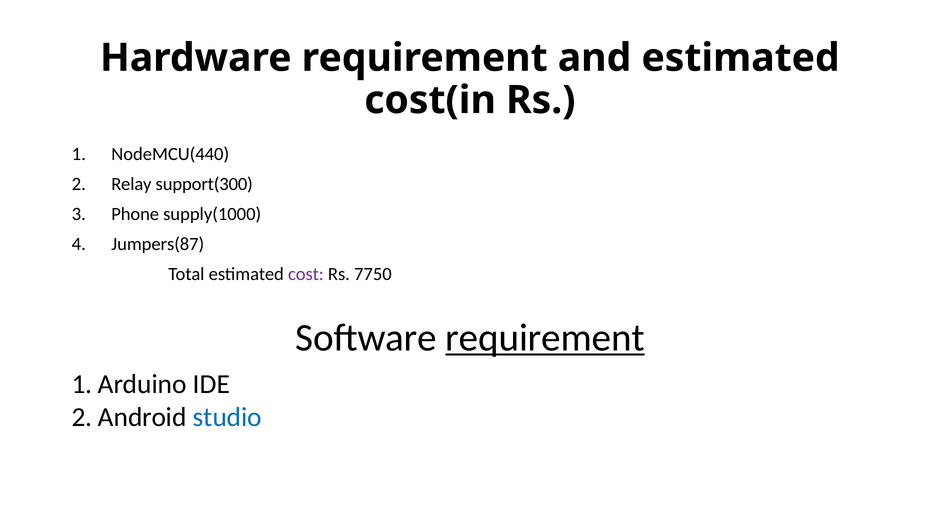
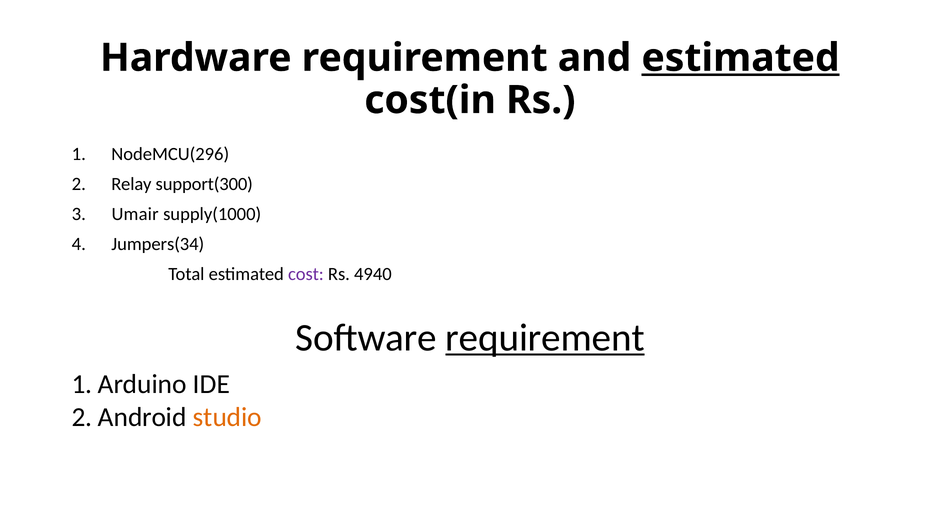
estimated at (741, 58) underline: none -> present
NodeMCU(440: NodeMCU(440 -> NodeMCU(296
Phone: Phone -> Umair
Jumpers(87: Jumpers(87 -> Jumpers(34
7750: 7750 -> 4940
studio colour: blue -> orange
